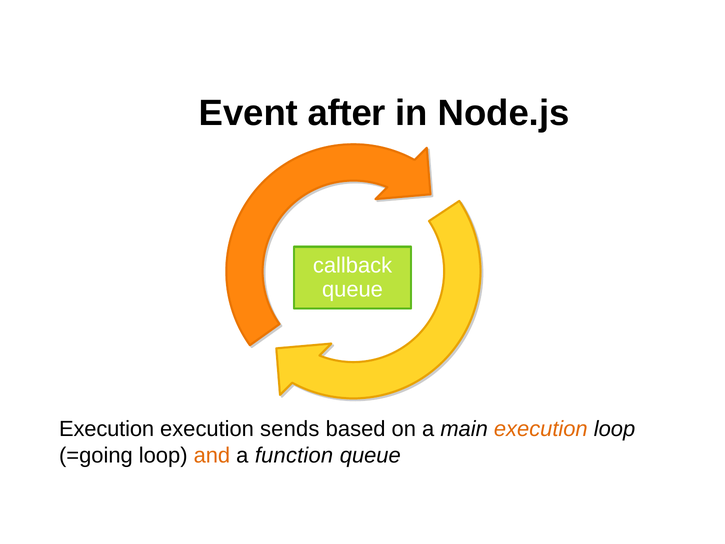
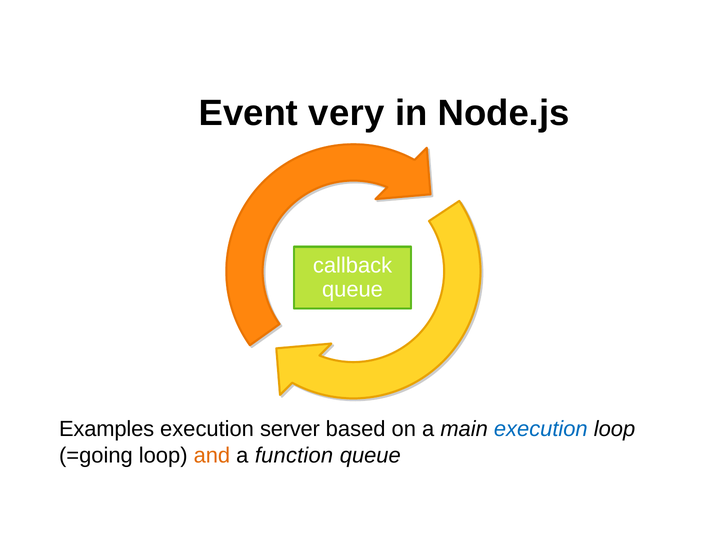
after: after -> very
Execution at (107, 429): Execution -> Examples
sends: sends -> server
execution at (541, 429) colour: orange -> blue
